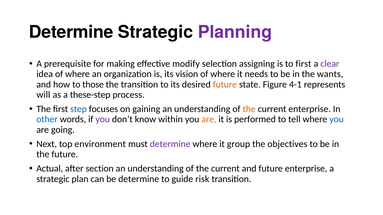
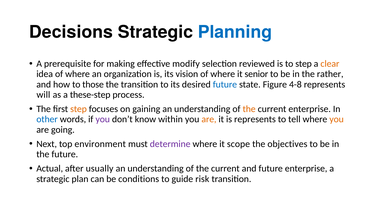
Determine at (71, 32): Determine -> Decisions
Planning colour: purple -> blue
assigning: assigning -> reviewed
to first: first -> step
clear colour: purple -> orange
needs: needs -> senior
wants: wants -> rather
future at (225, 85) colour: orange -> blue
4-1: 4-1 -> 4-8
step at (79, 109) colour: blue -> orange
is performed: performed -> represents
you at (337, 120) colour: blue -> orange
group: group -> scope
section: section -> usually
be determine: determine -> conditions
